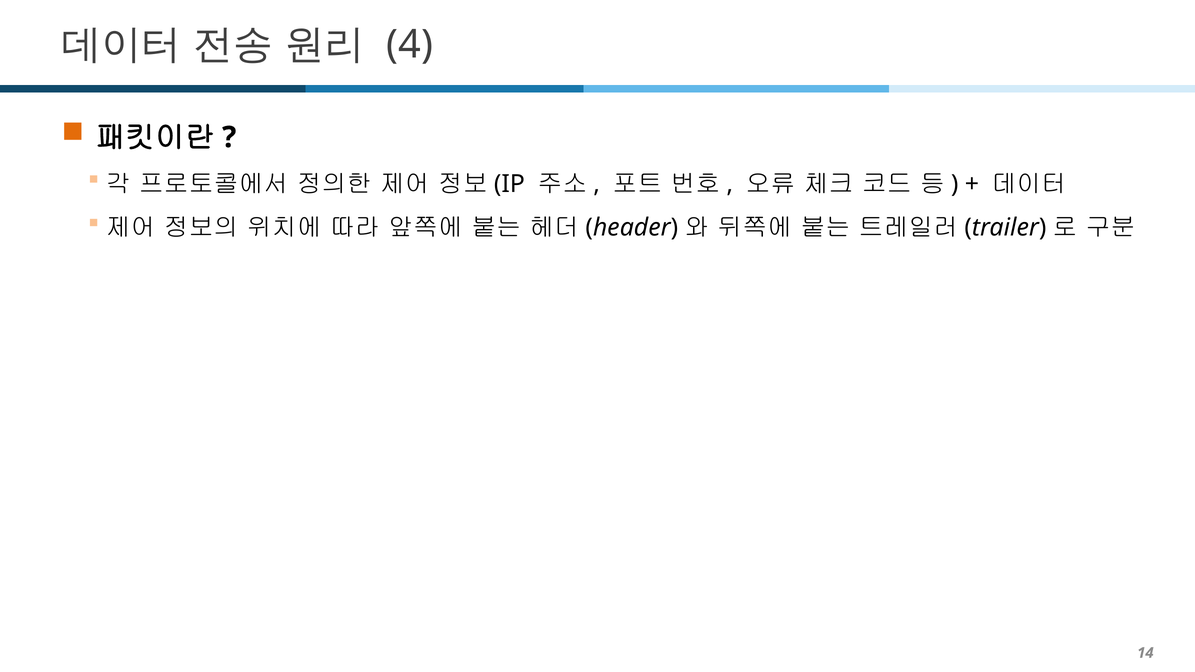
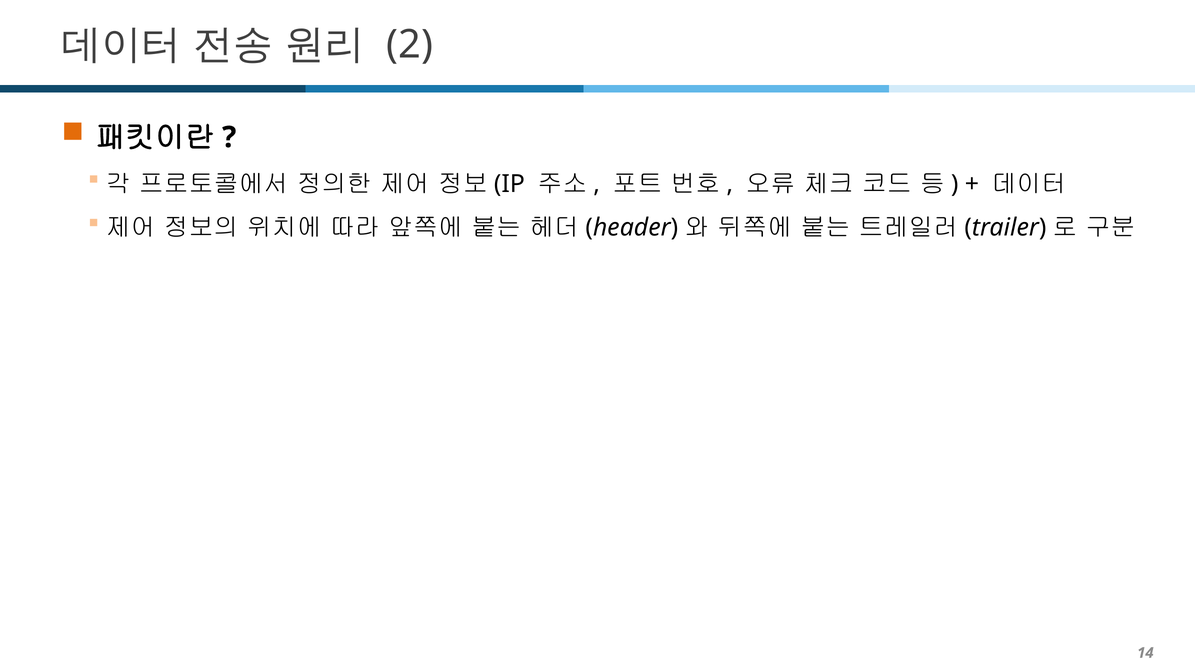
4: 4 -> 2
